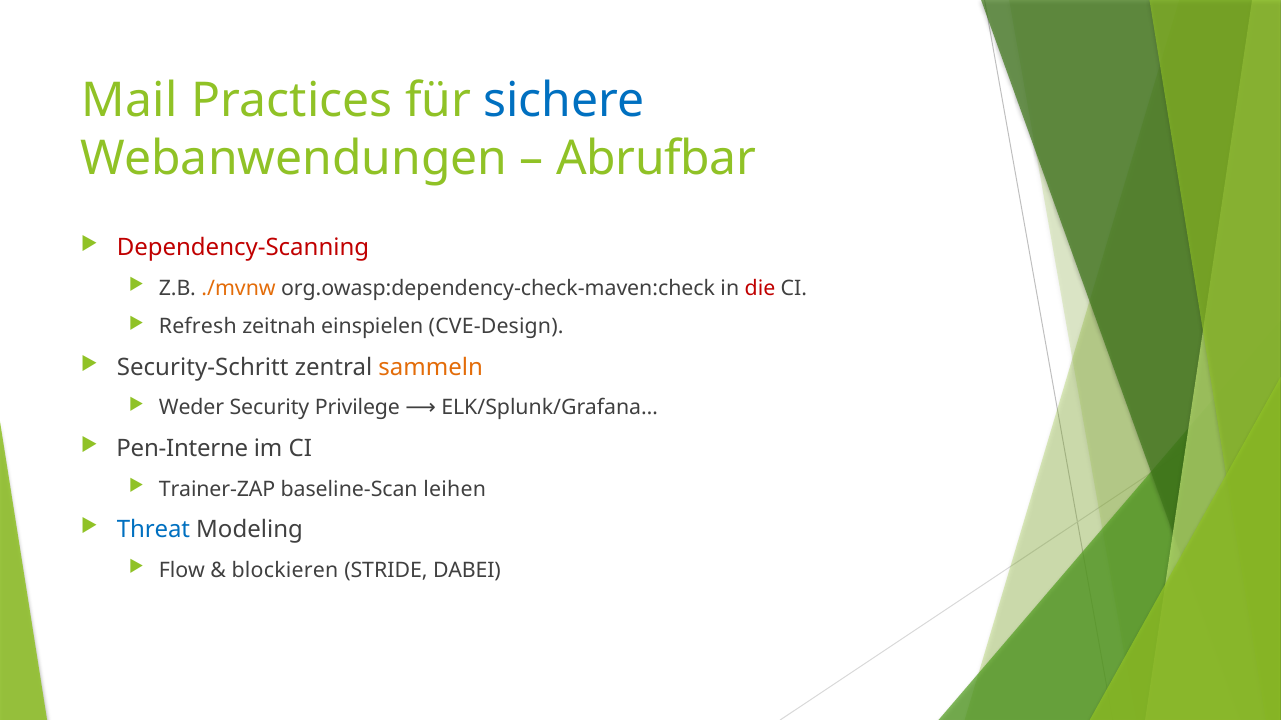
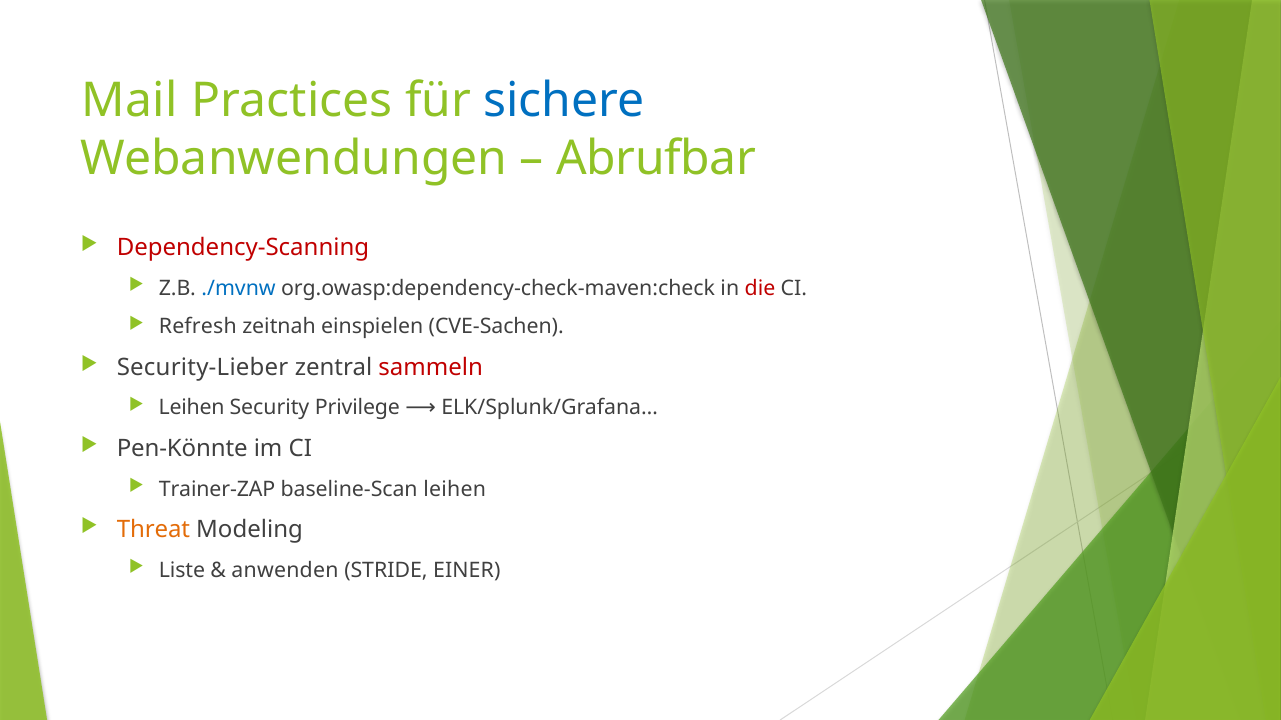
./mvnw colour: orange -> blue
CVE-Design: CVE-Design -> CVE-Sachen
Security-Schritt: Security-Schritt -> Security-Lieber
sammeln colour: orange -> red
Weder at (192, 408): Weder -> Leihen
Pen-Interne: Pen-Interne -> Pen-Könnte
Threat colour: blue -> orange
Flow: Flow -> Liste
blockieren: blockieren -> anwenden
DABEI: DABEI -> EINER
